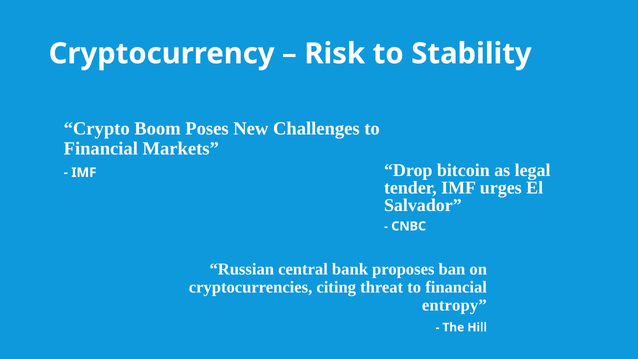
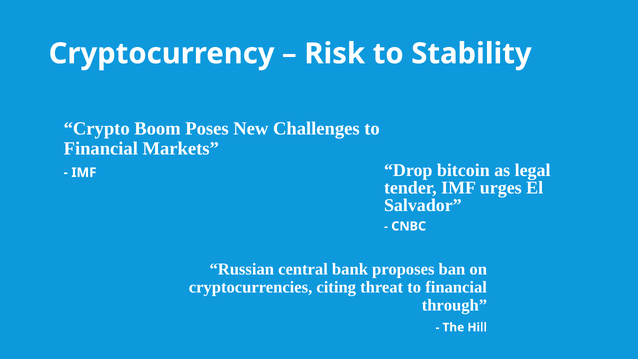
entropy: entropy -> through
